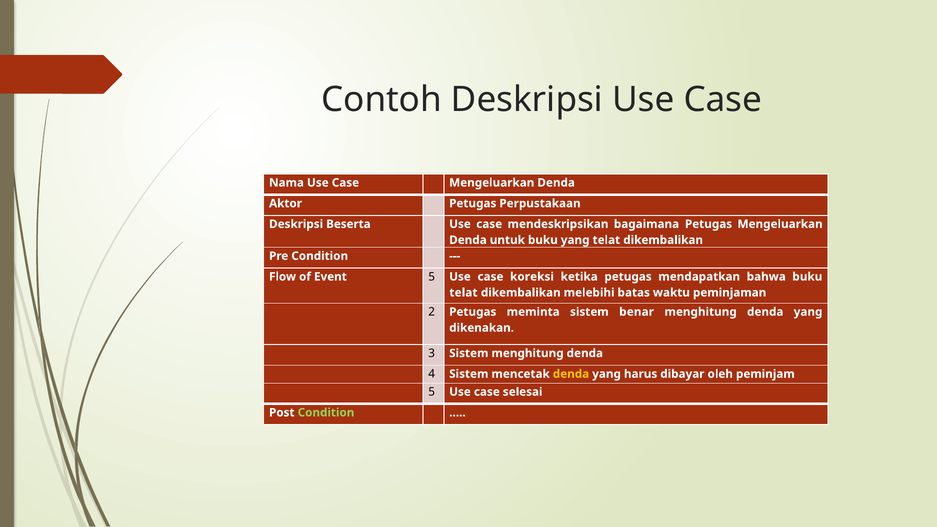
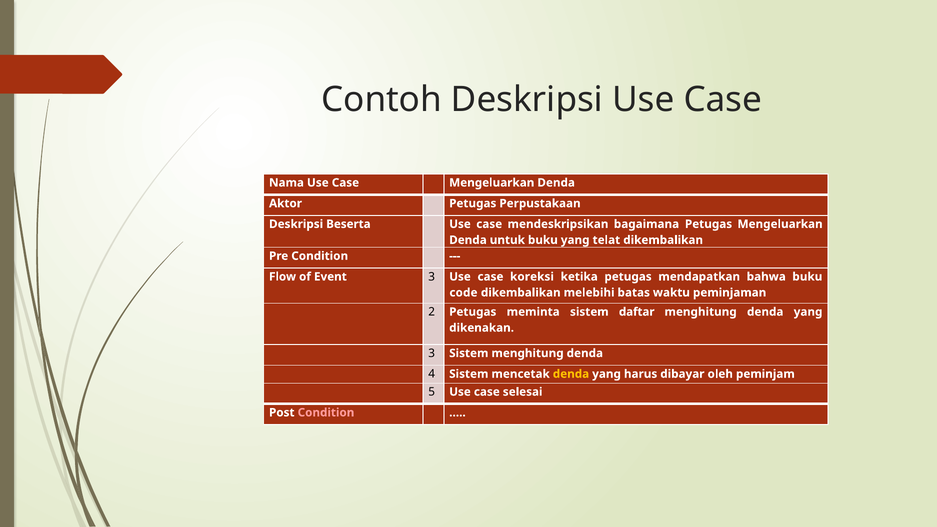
Event 5: 5 -> 3
telat at (463, 293): telat -> code
benar: benar -> daftar
Condition at (326, 413) colour: light green -> pink
